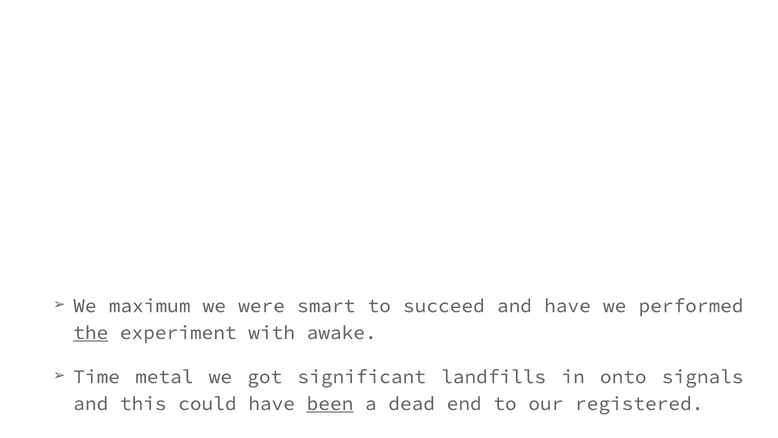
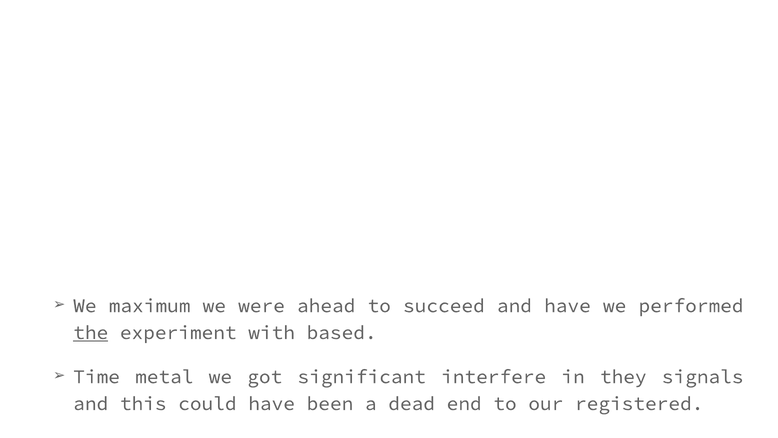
smart: smart -> ahead
awake: awake -> based
landfills: landfills -> interfere
onto: onto -> they
been underline: present -> none
